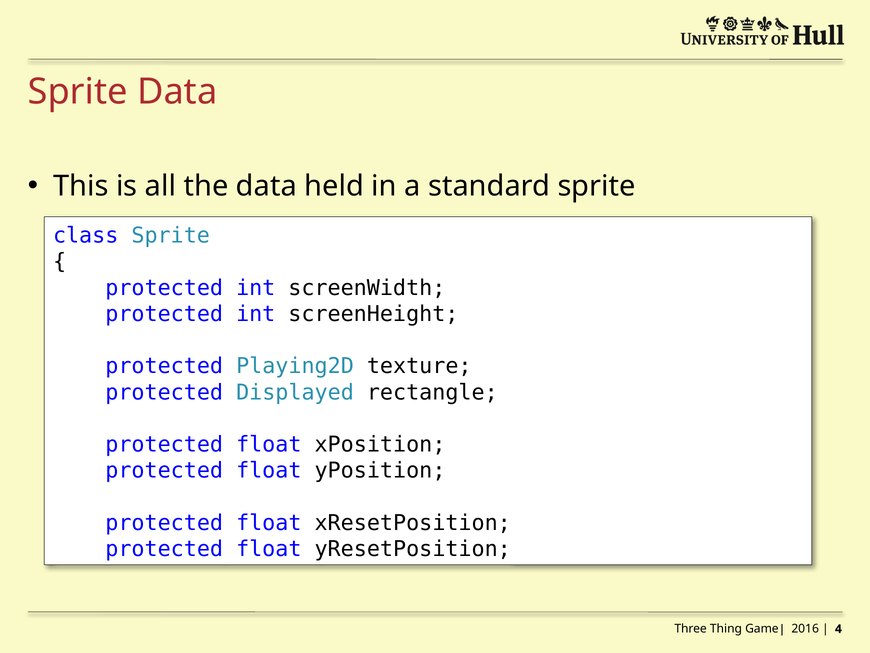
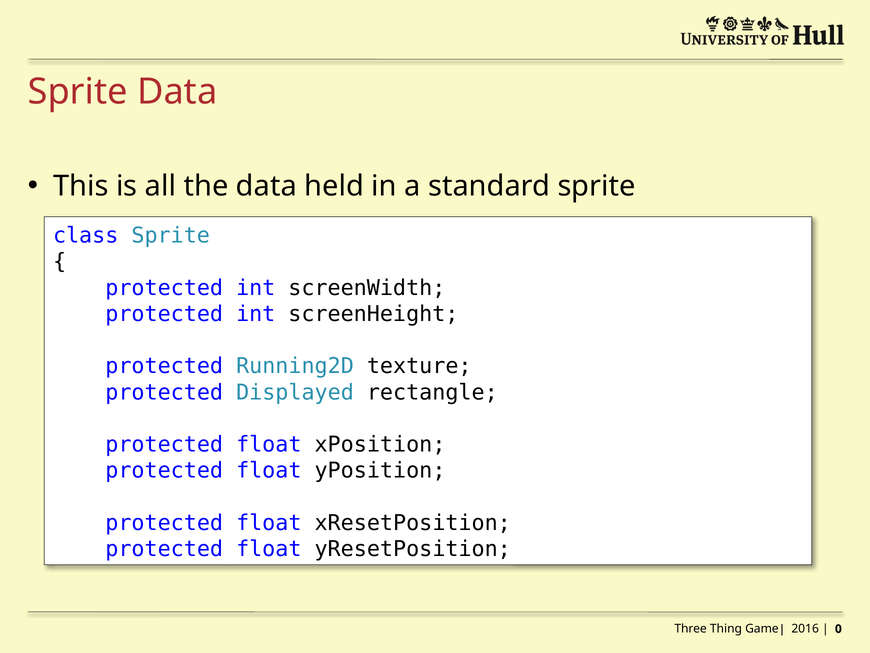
Playing2D: Playing2D -> Running2D
4: 4 -> 0
